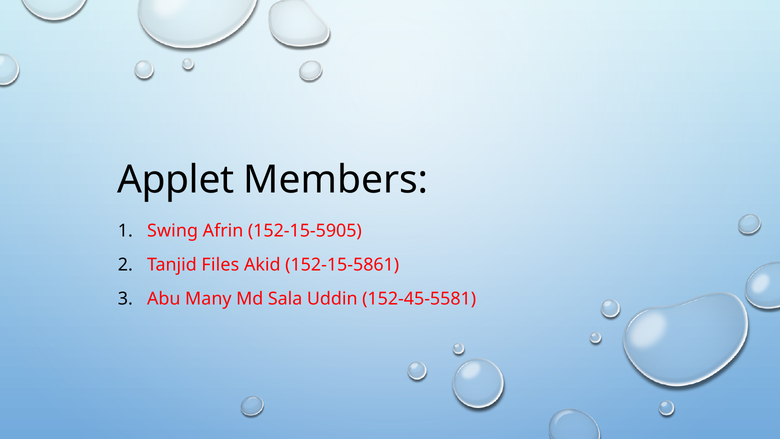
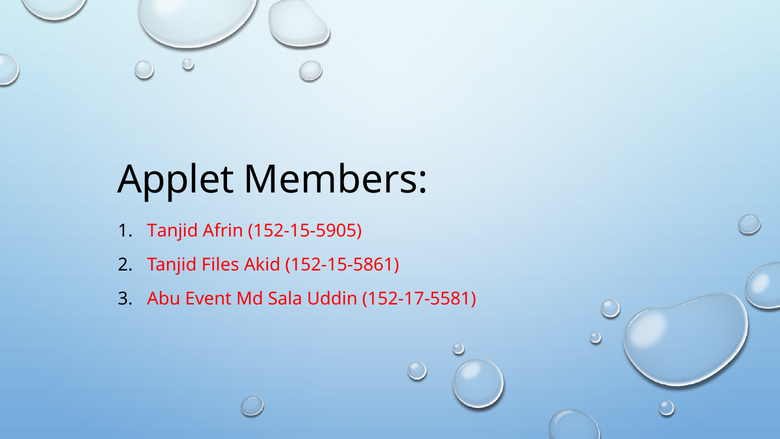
Swing at (173, 231): Swing -> Tanjid
Many: Many -> Event
152-45-5581: 152-45-5581 -> 152-17-5581
